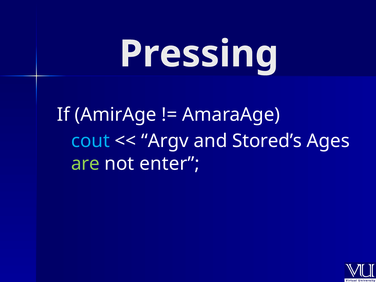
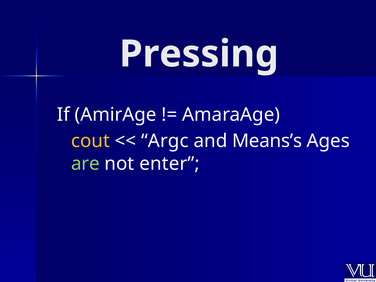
cout colour: light blue -> yellow
Argv: Argv -> Argc
Stored’s: Stored’s -> Means’s
